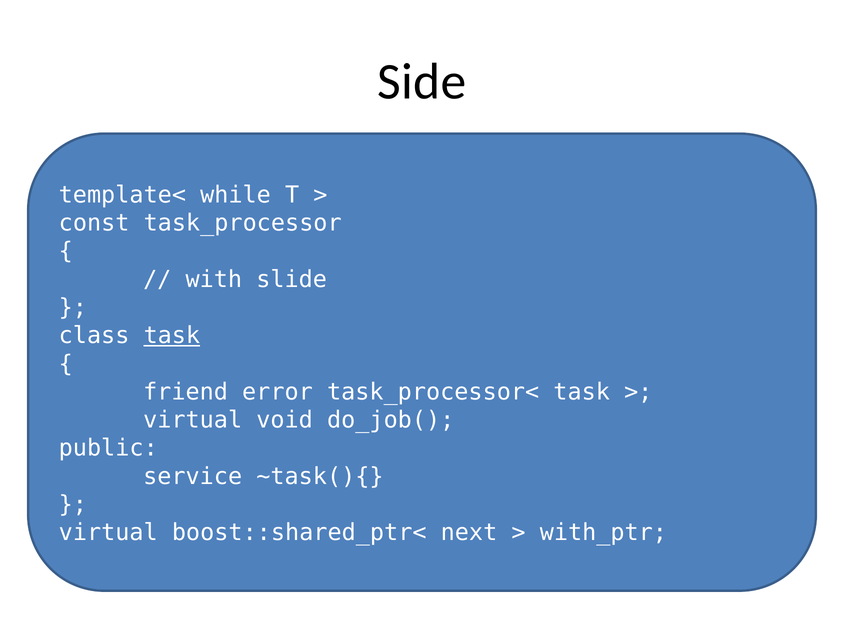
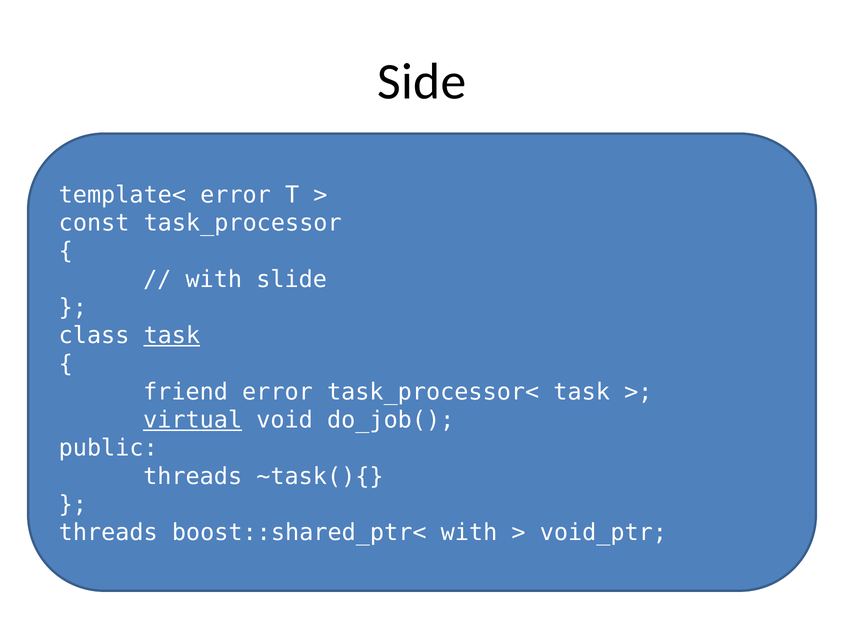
template< while: while -> error
virtual at (193, 420) underline: none -> present
service at (193, 476): service -> threads
virtual at (108, 533): virtual -> threads
boost::shared_ptr< next: next -> with
with_ptr: with_ptr -> void_ptr
